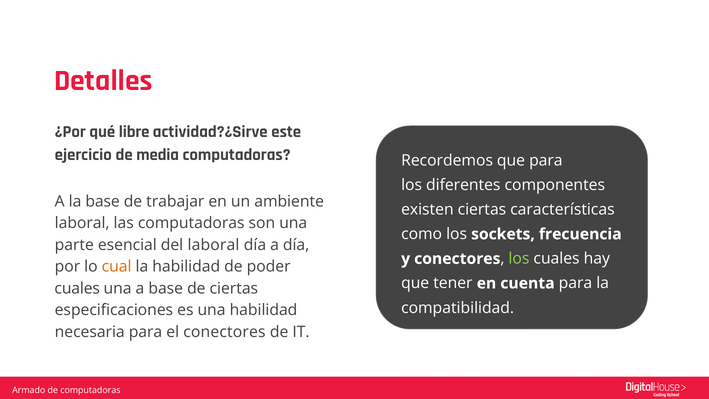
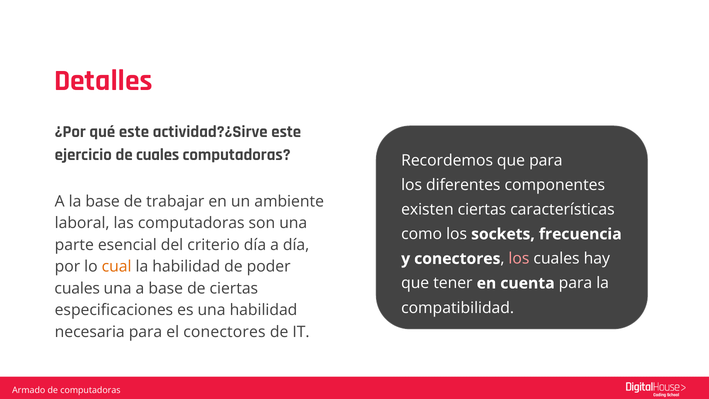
qué libre: libre -> este
de media: media -> cuales
del laboral: laboral -> criterio
los at (519, 259) colour: light green -> pink
